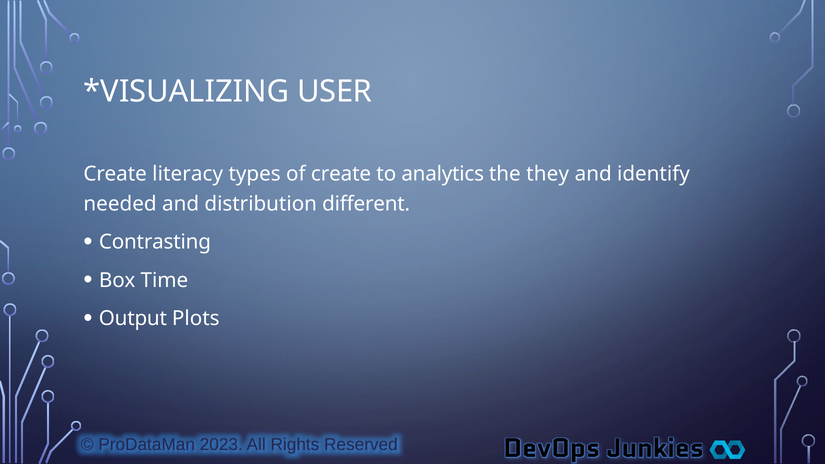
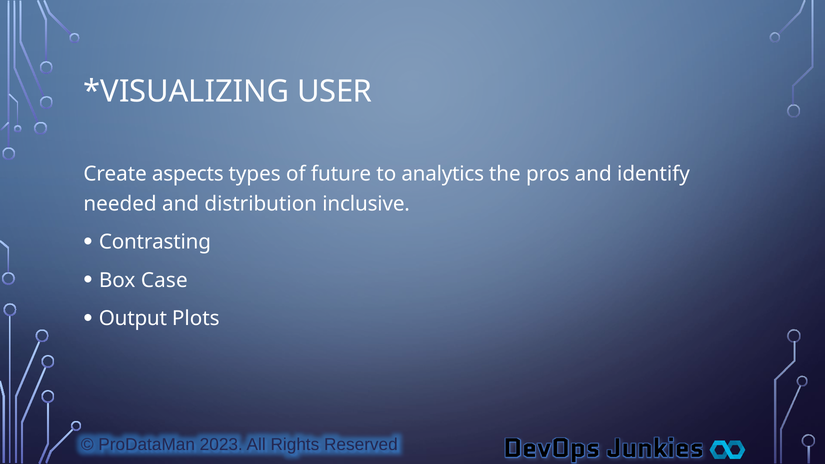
literacy: literacy -> aspects
of create: create -> future
they: they -> pros
different: different -> inclusive
Time: Time -> Case
